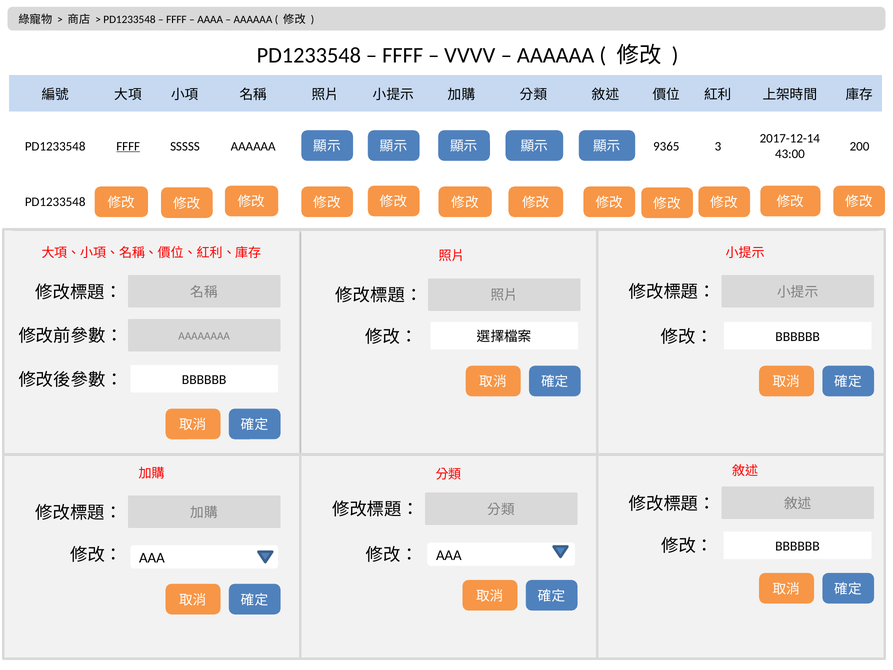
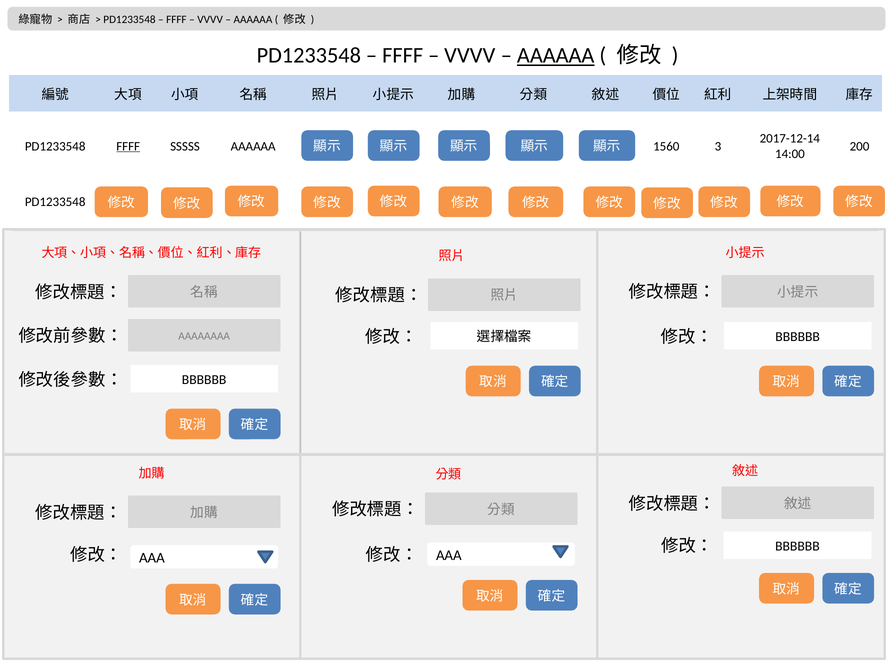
AAAA at (210, 19): AAAA -> VVVV
AAAAAA at (556, 56) underline: none -> present
9365: 9365 -> 1560
43:00: 43:00 -> 14:00
